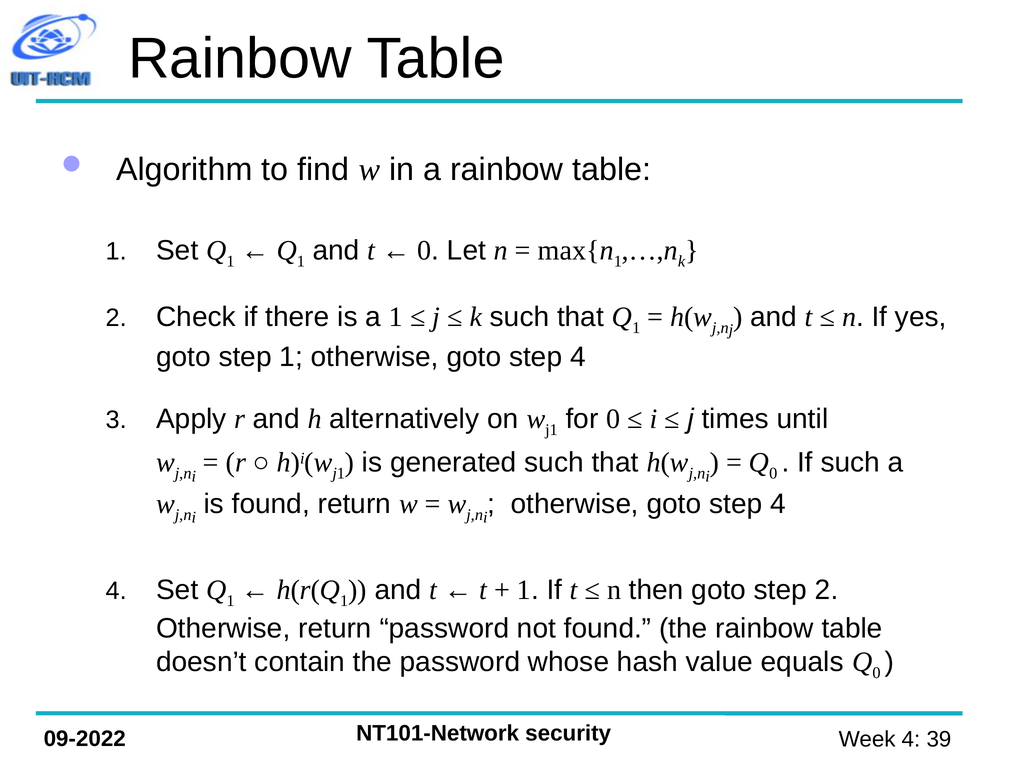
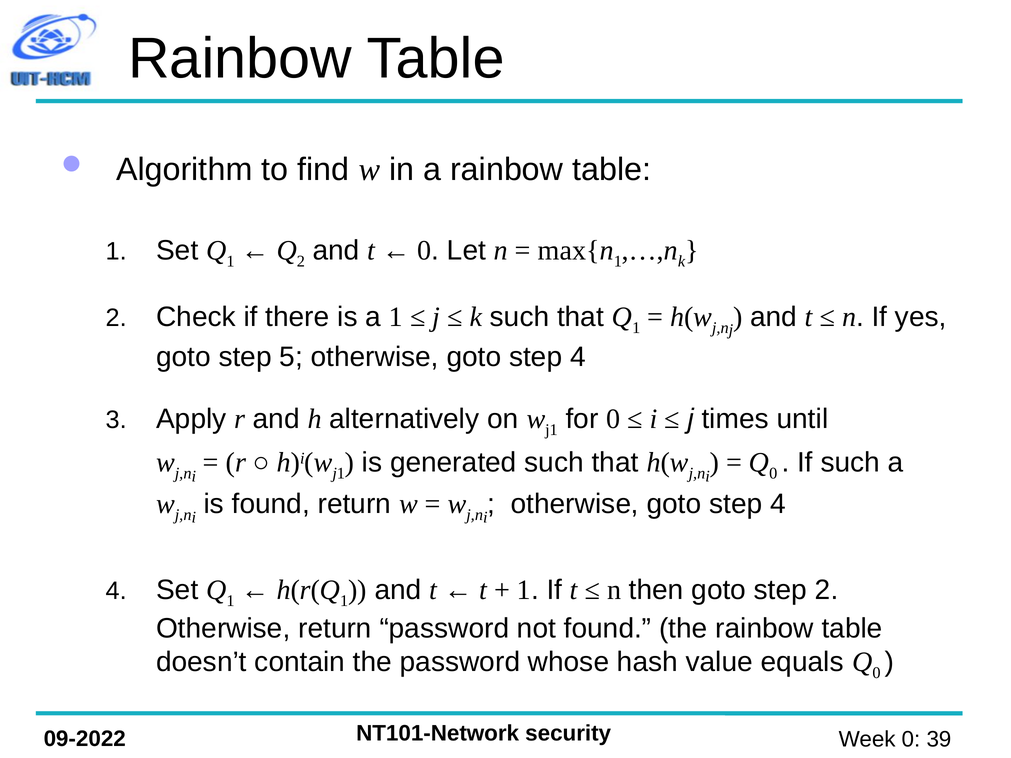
1 at (301, 261): 1 -> 2
step 1: 1 -> 5
4 at (911, 740): 4 -> 0
